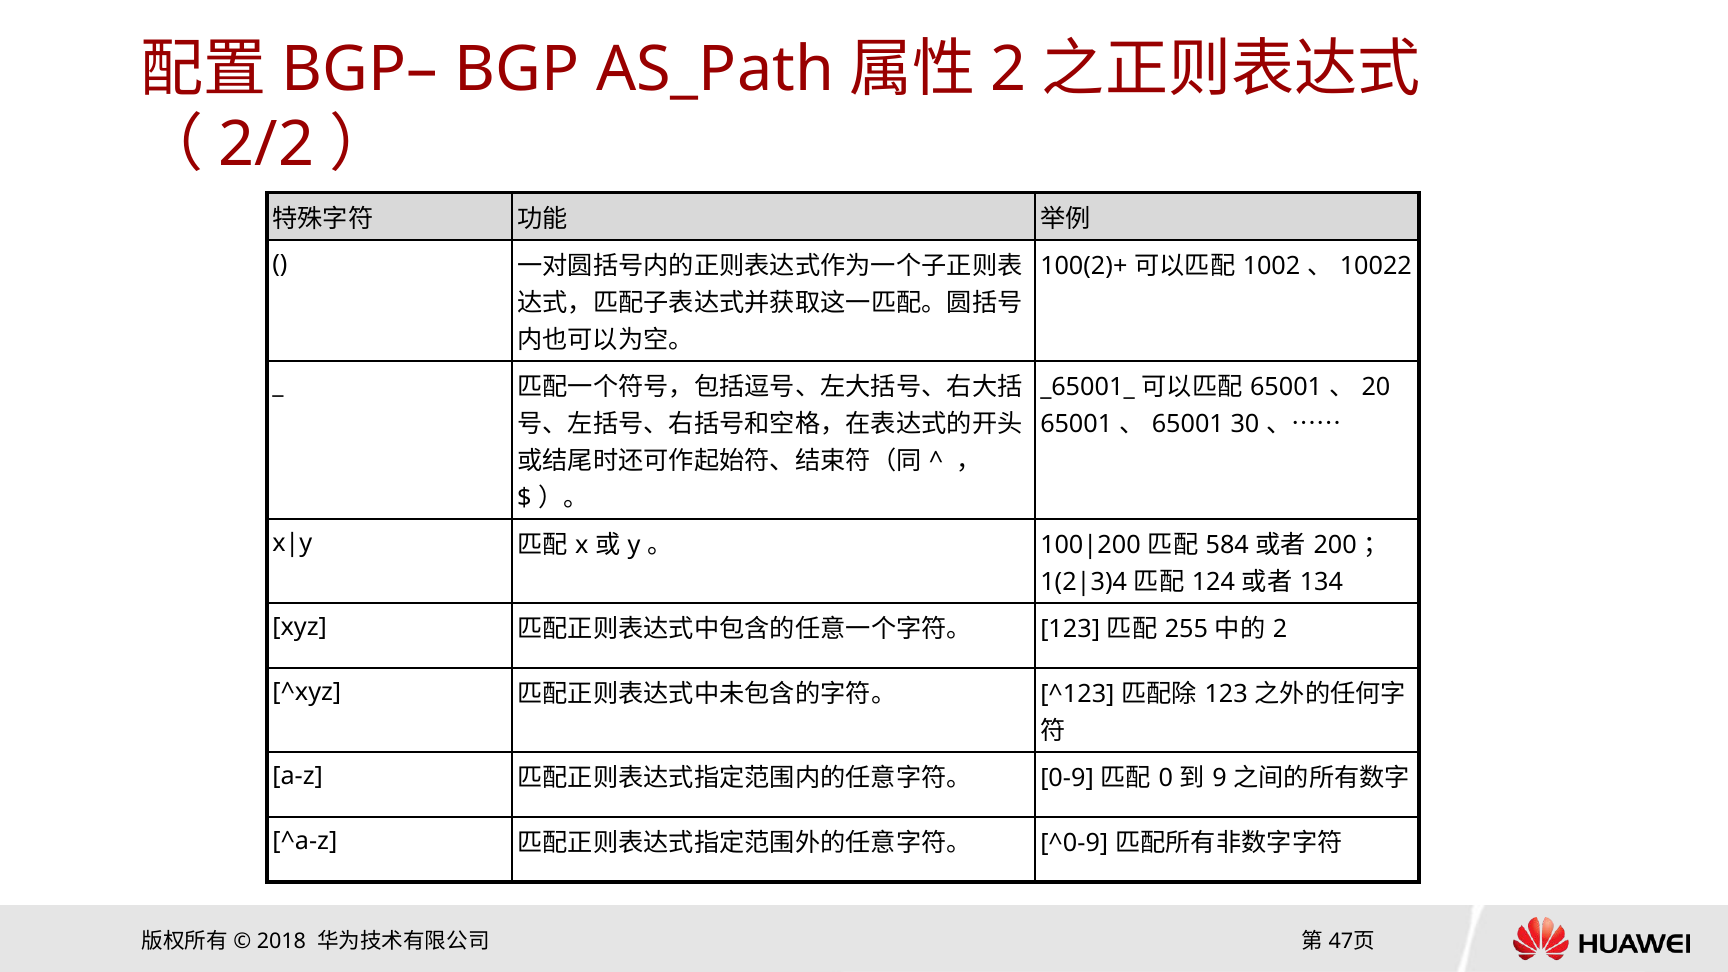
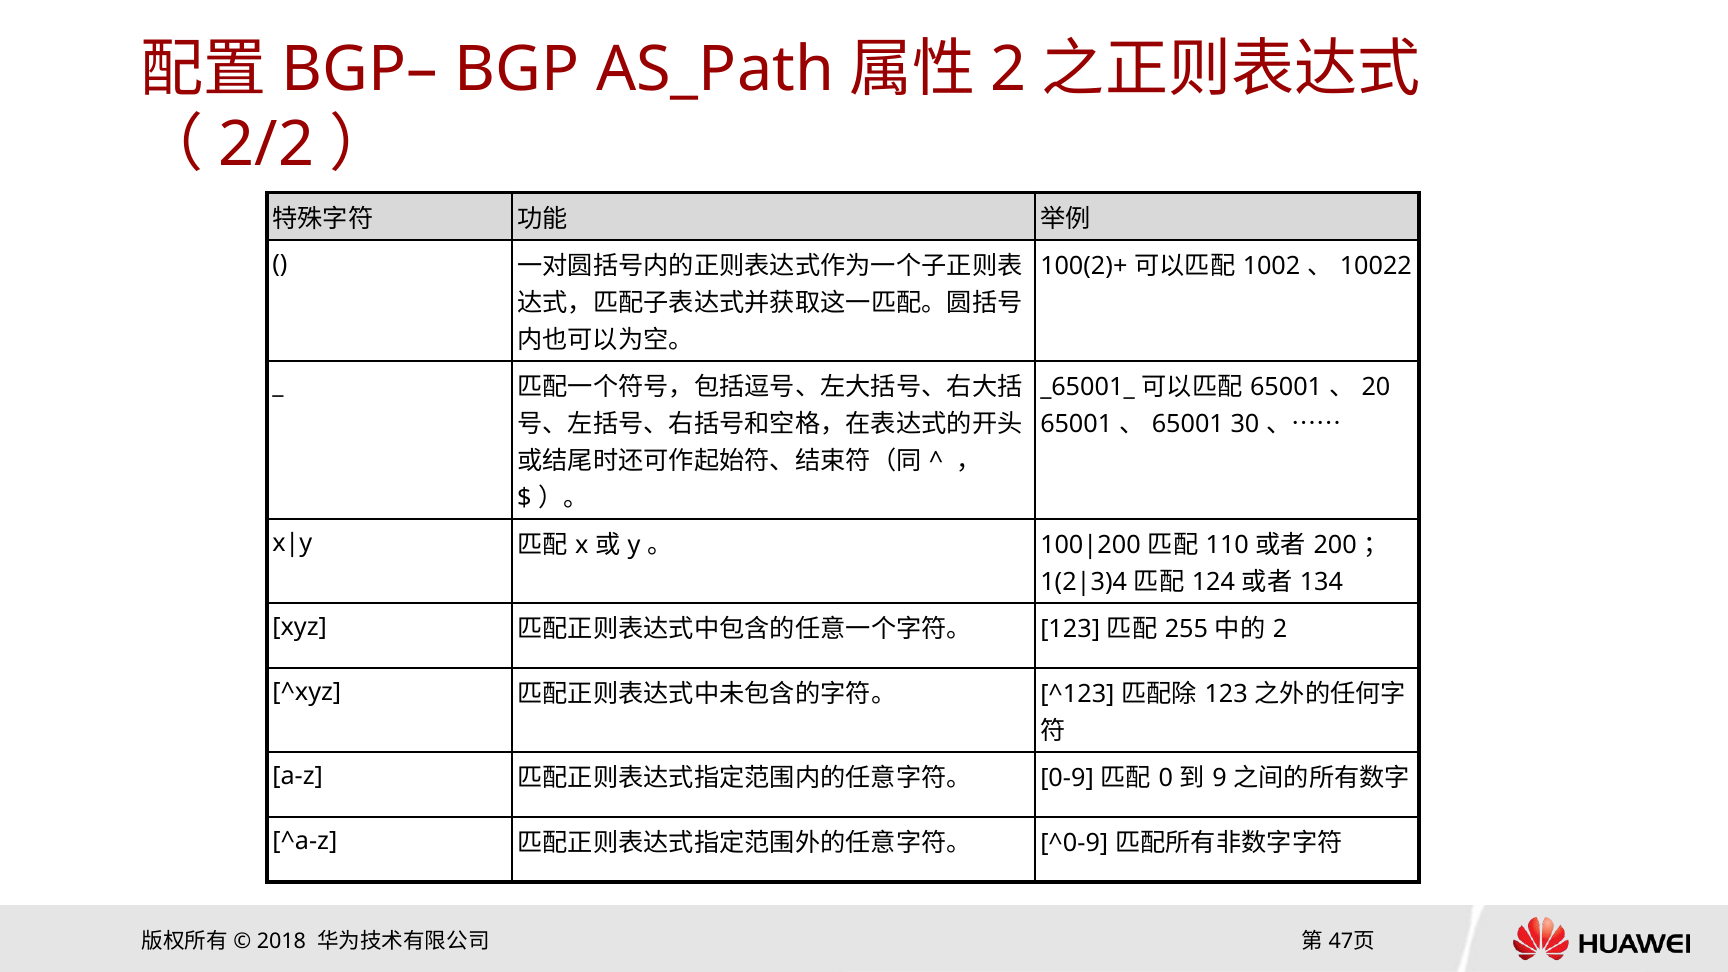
584: 584 -> 110
